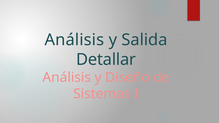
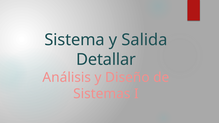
Análisis at (74, 40): Análisis -> Sistema
